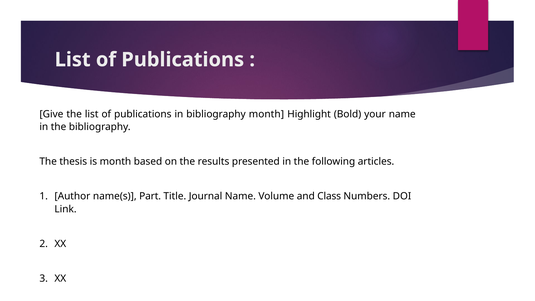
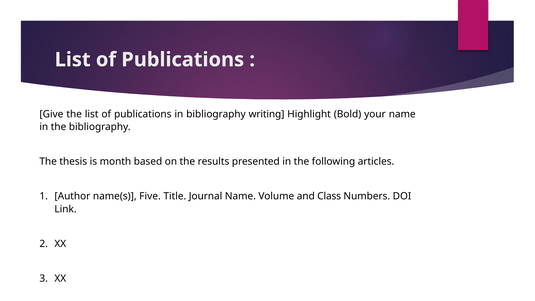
bibliography month: month -> writing
Part: Part -> Five
